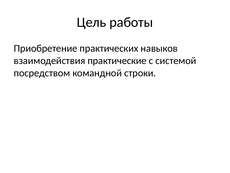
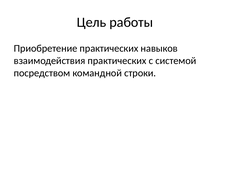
взаимодействия практические: практические -> практических
